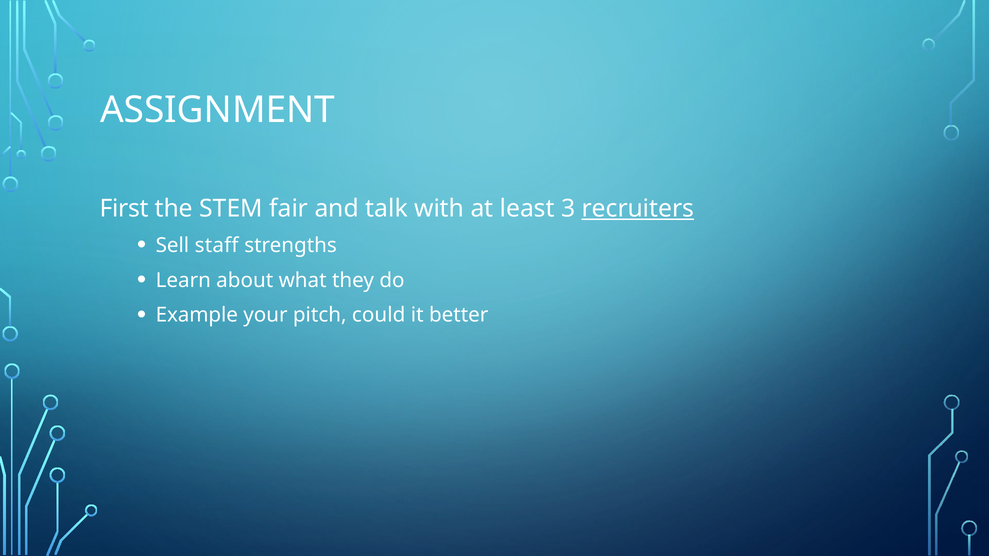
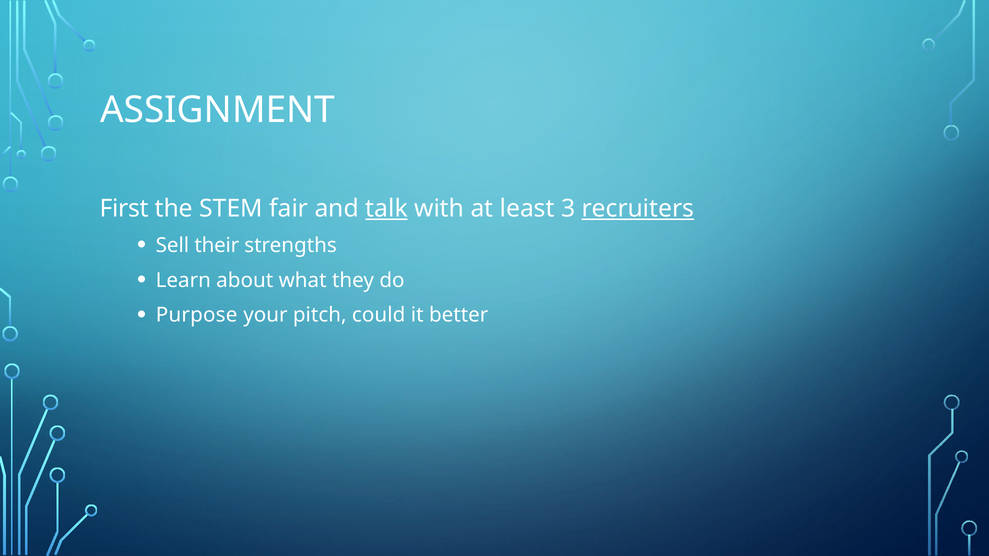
talk underline: none -> present
staff: staff -> their
Example: Example -> Purpose
